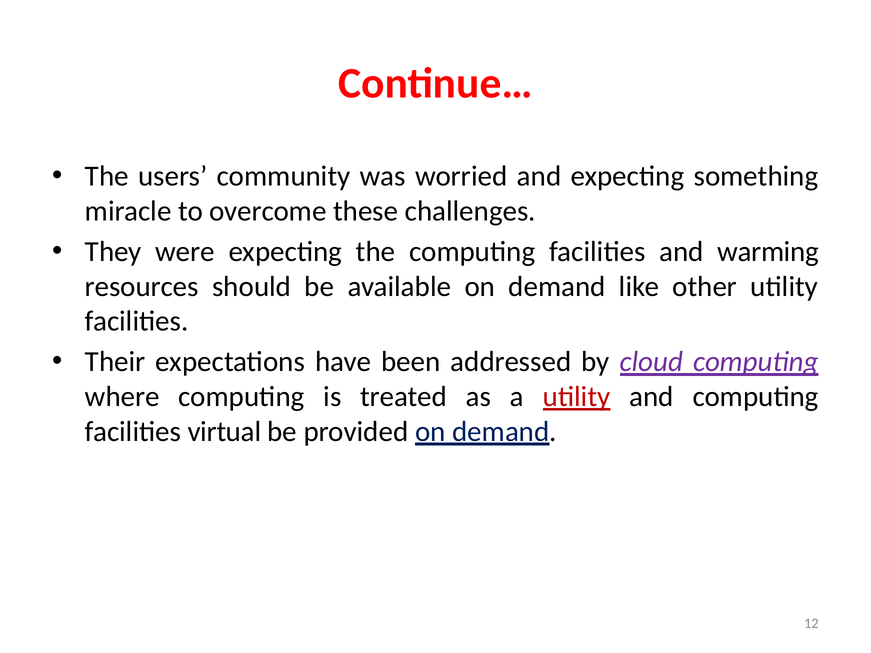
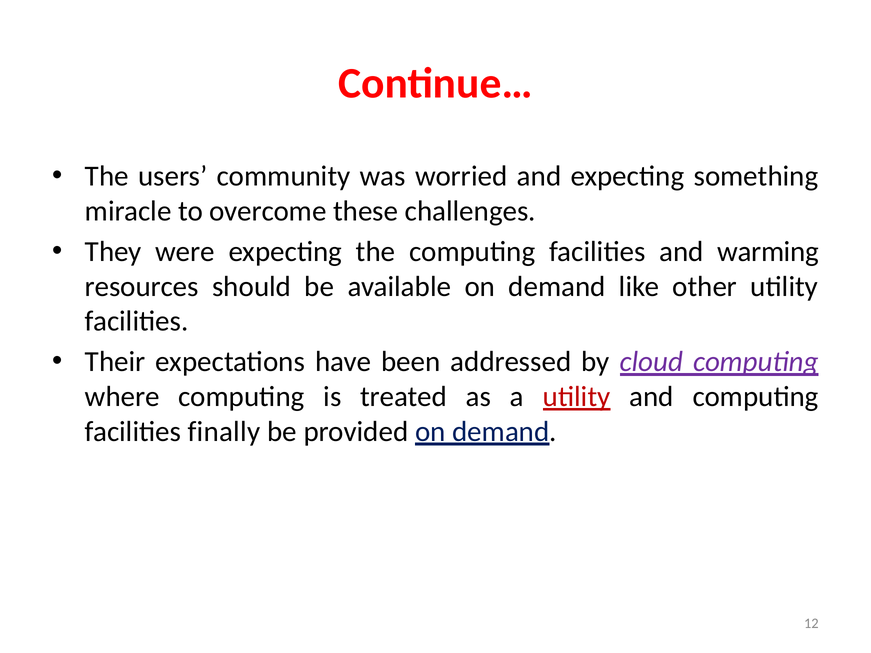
virtual: virtual -> finally
